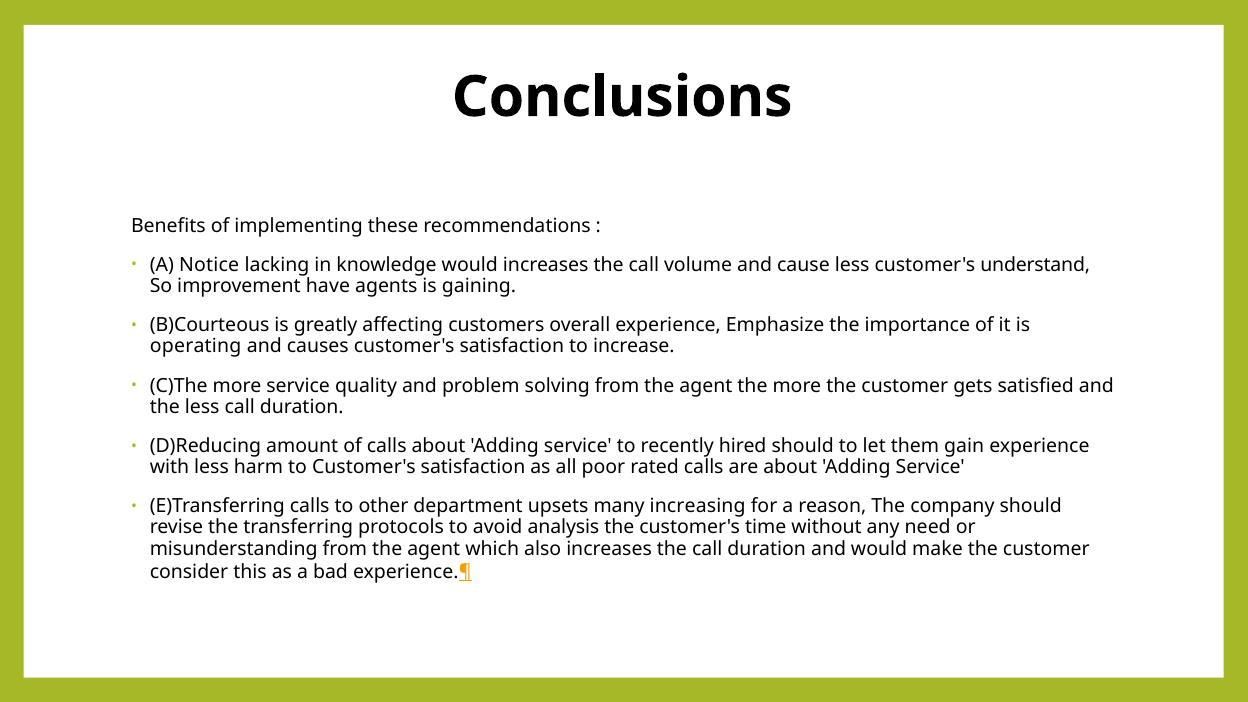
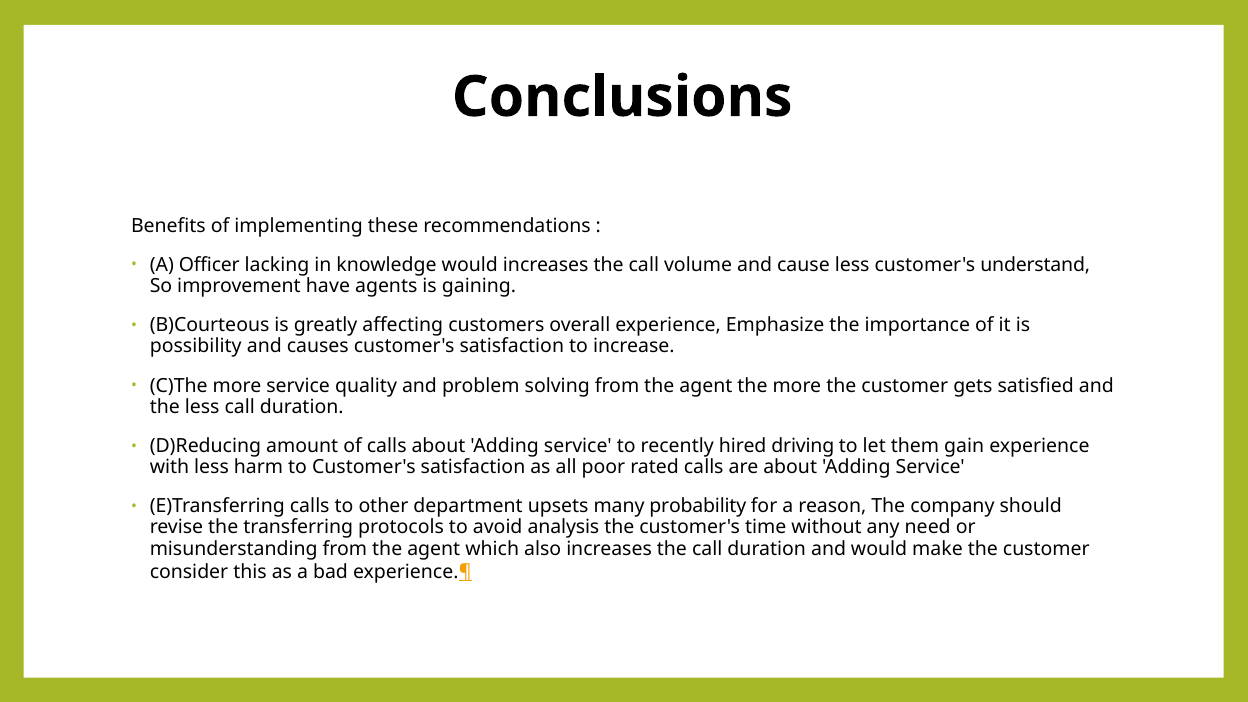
Notice: Notice -> Officer
operating: operating -> possibility
hired should: should -> driving
increasing: increasing -> probability
